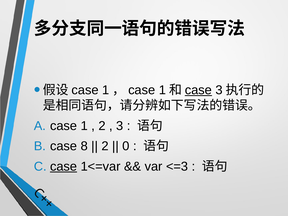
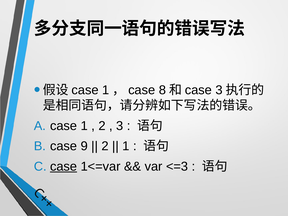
1 at (162, 90): 1 -> 8
case at (198, 90) underline: present -> none
8: 8 -> 9
0 at (126, 146): 0 -> 1
